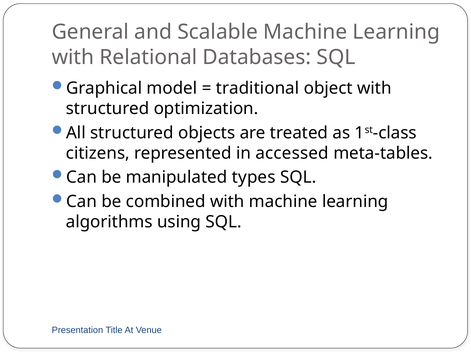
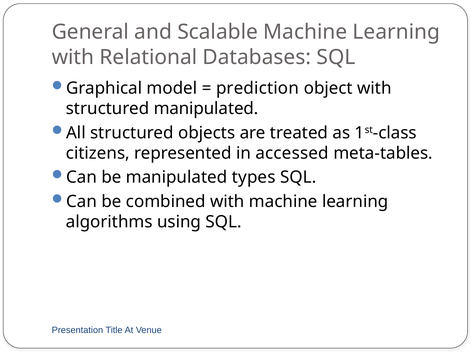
traditional: traditional -> prediction
structured optimization: optimization -> manipulated
